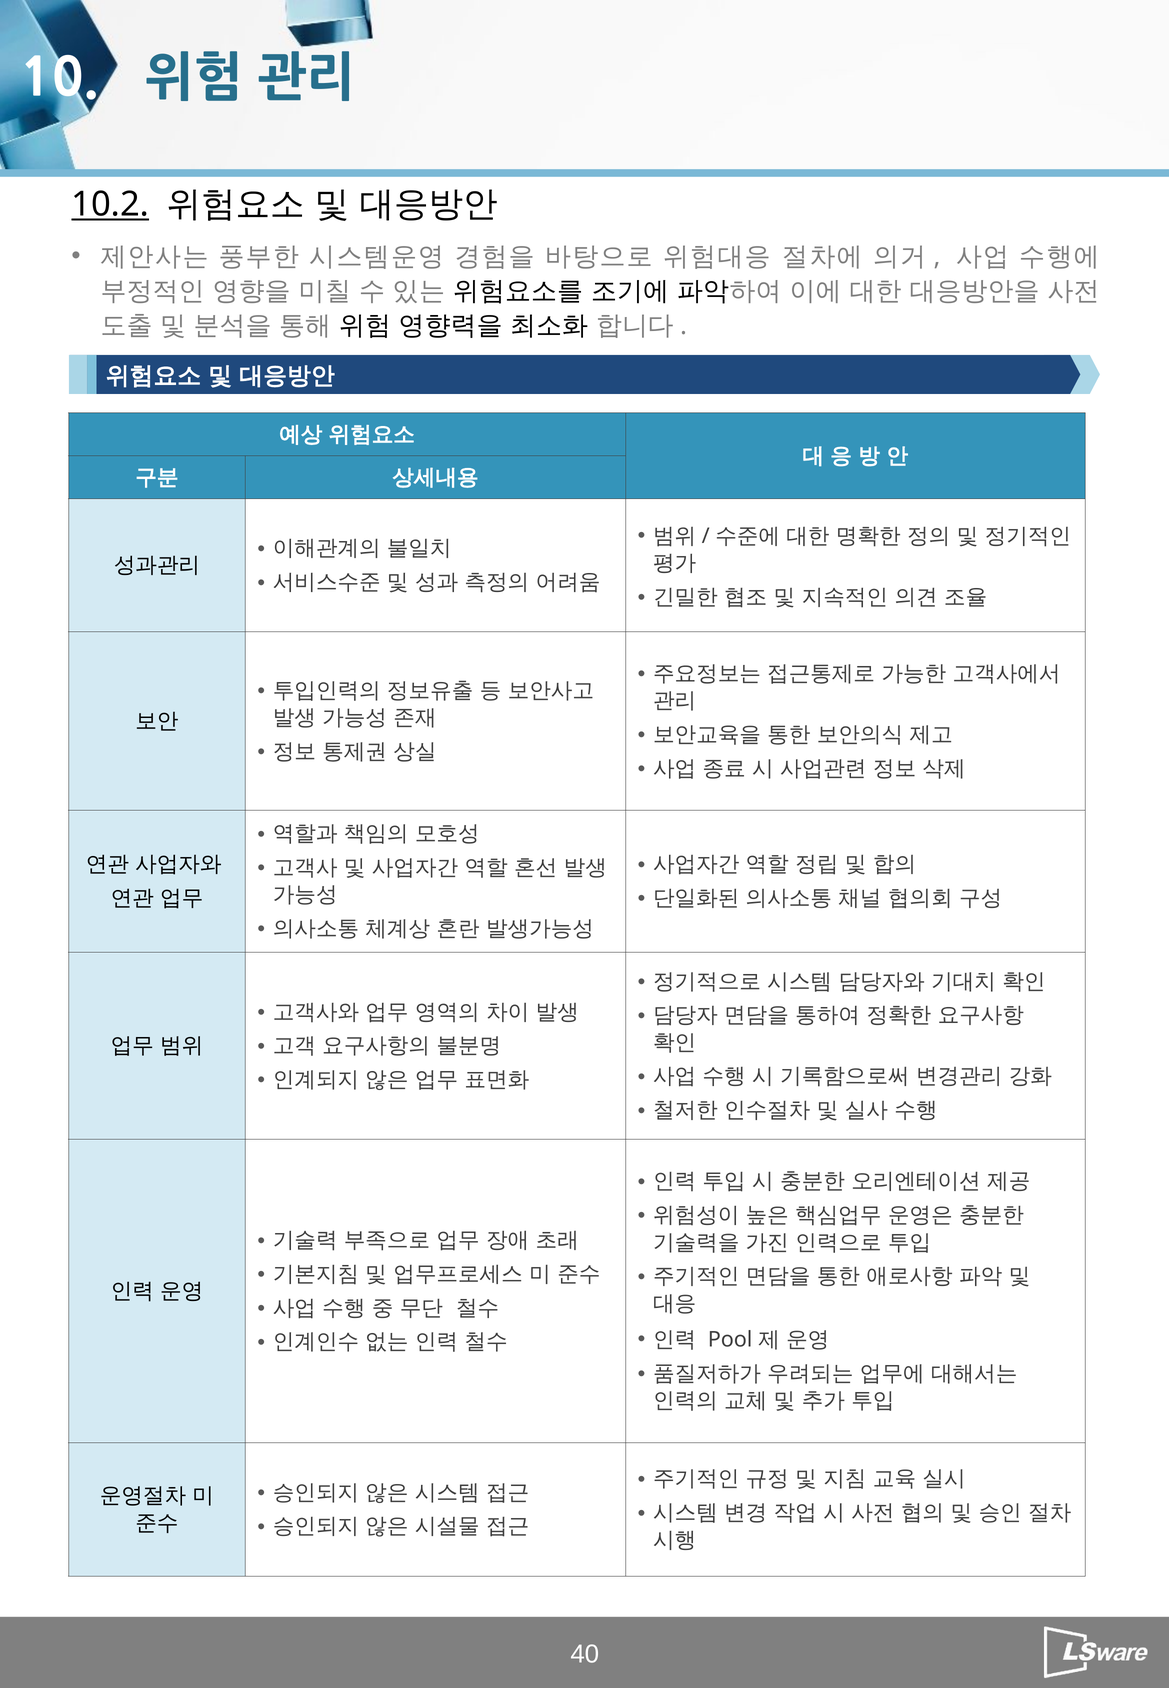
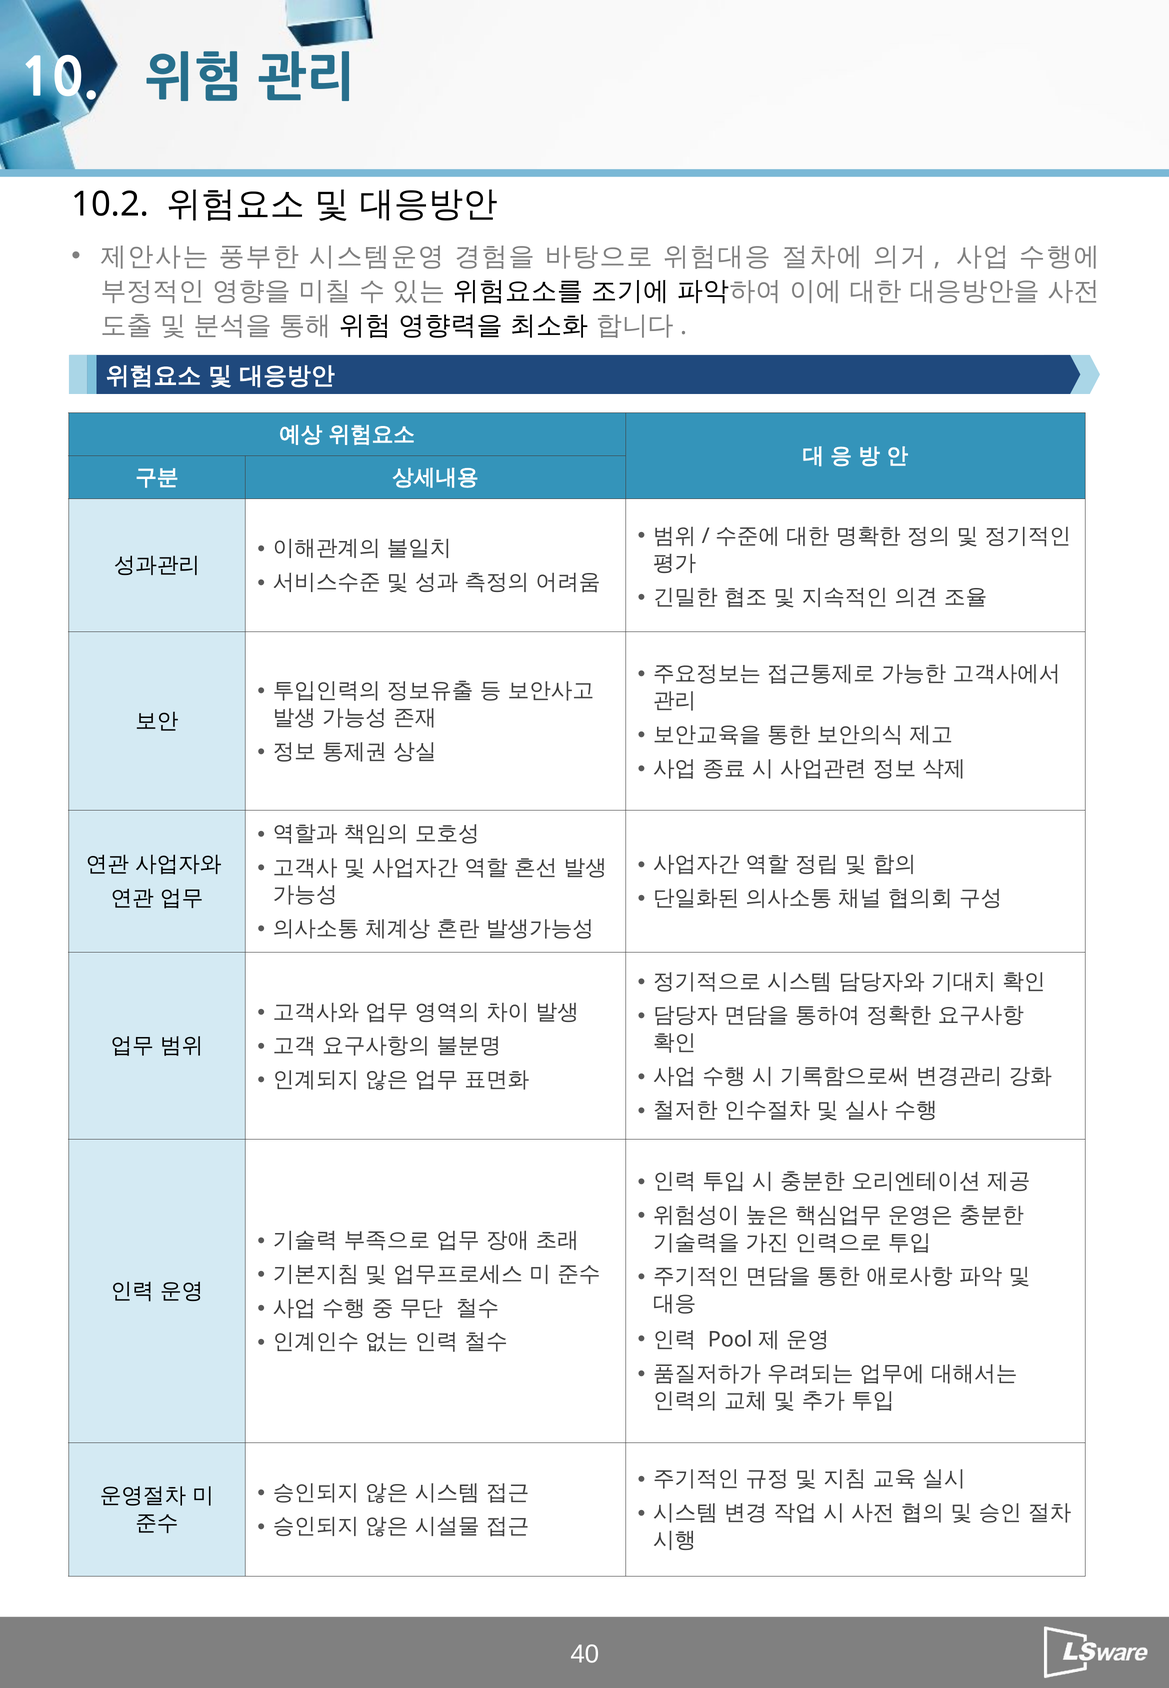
10.2 underline: present -> none
